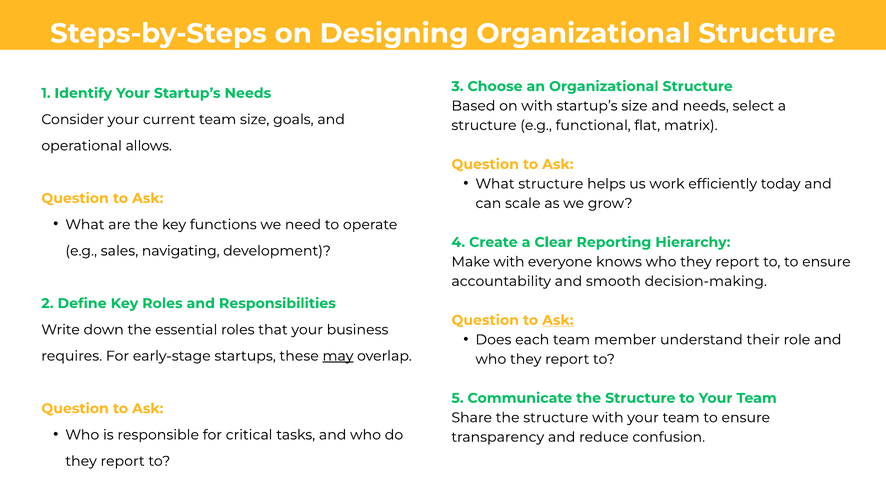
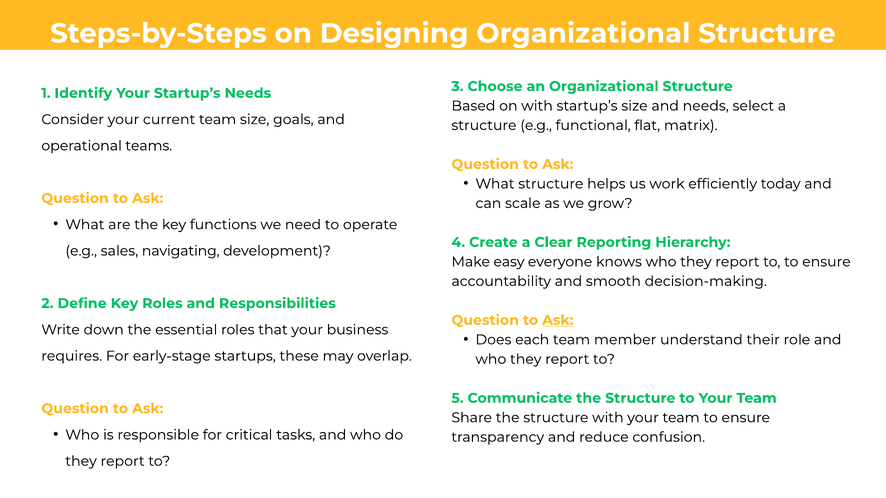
allows: allows -> teams
Make with: with -> easy
may underline: present -> none
